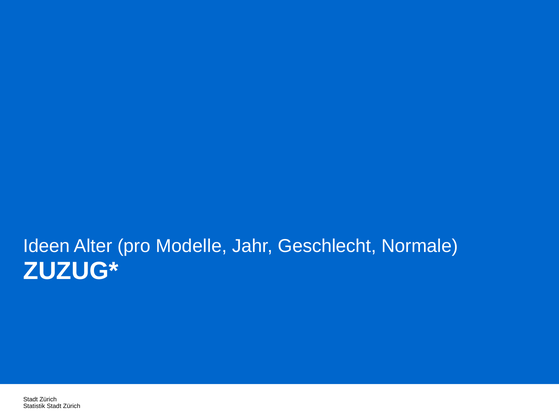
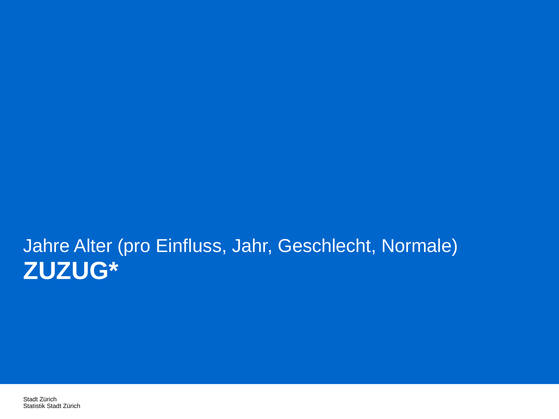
Ideen: Ideen -> Jahre
Modelle: Modelle -> Einfluss
